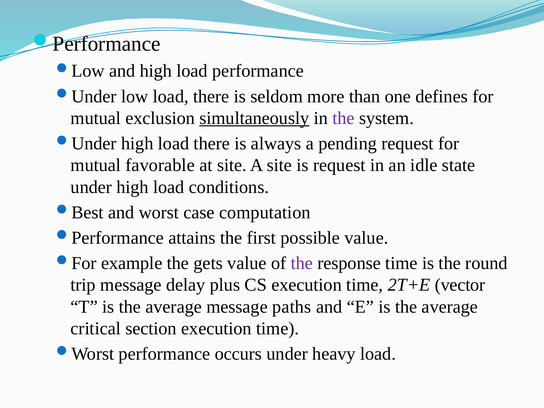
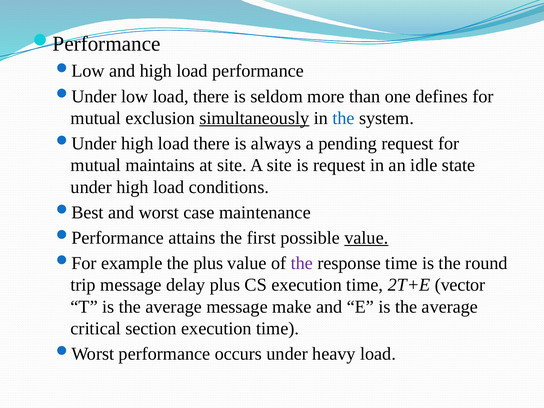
the at (343, 118) colour: purple -> blue
favorable: favorable -> maintains
computation: computation -> maintenance
value at (366, 238) underline: none -> present
the gets: gets -> plus
paths: paths -> make
